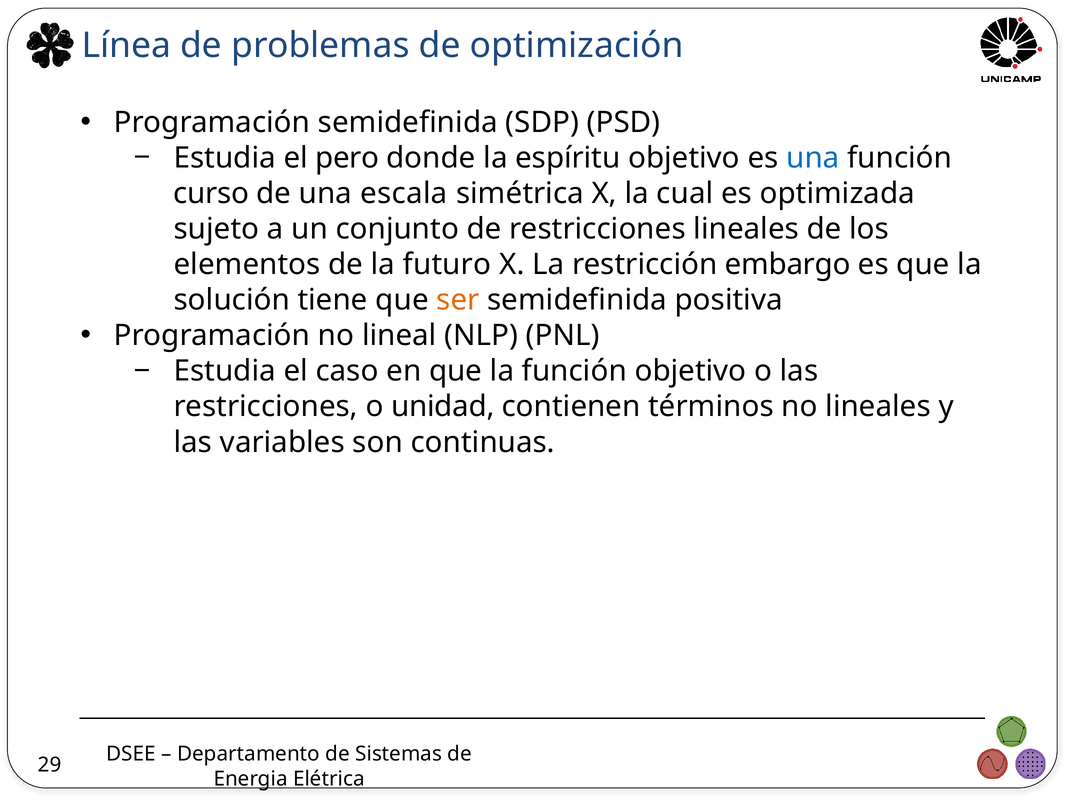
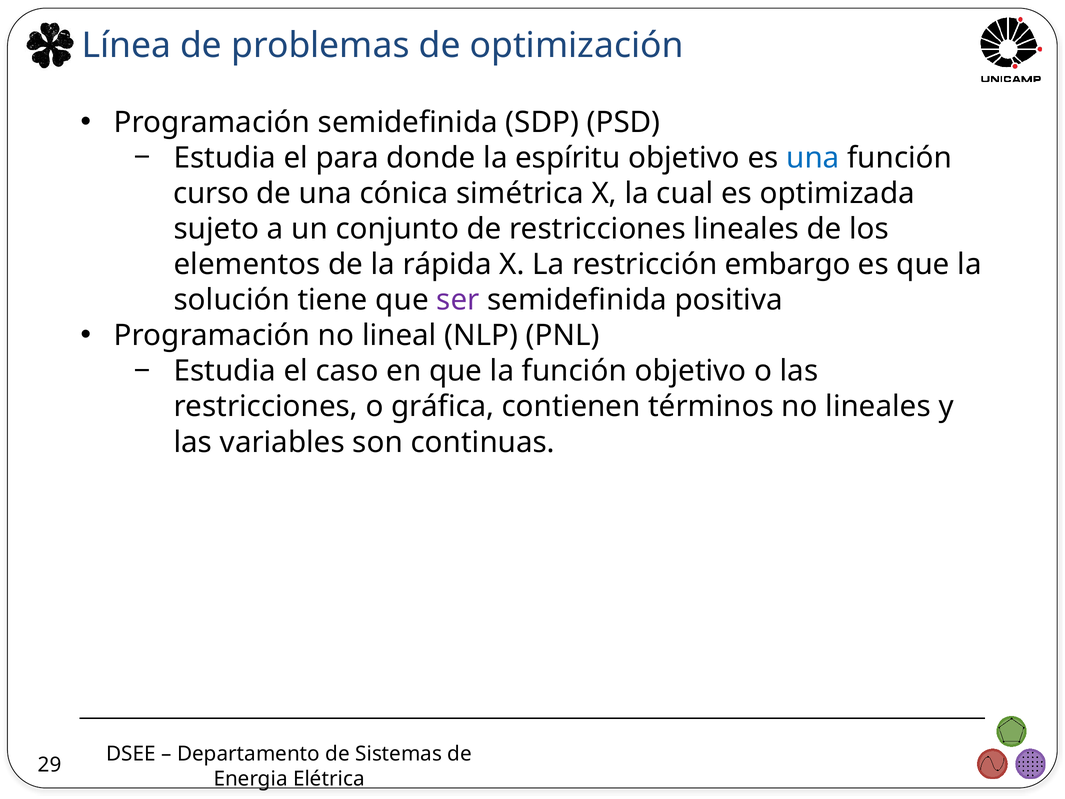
pero: pero -> para
escala: escala -> cónica
futuro: futuro -> rápida
ser colour: orange -> purple
unidad: unidad -> gráfica
